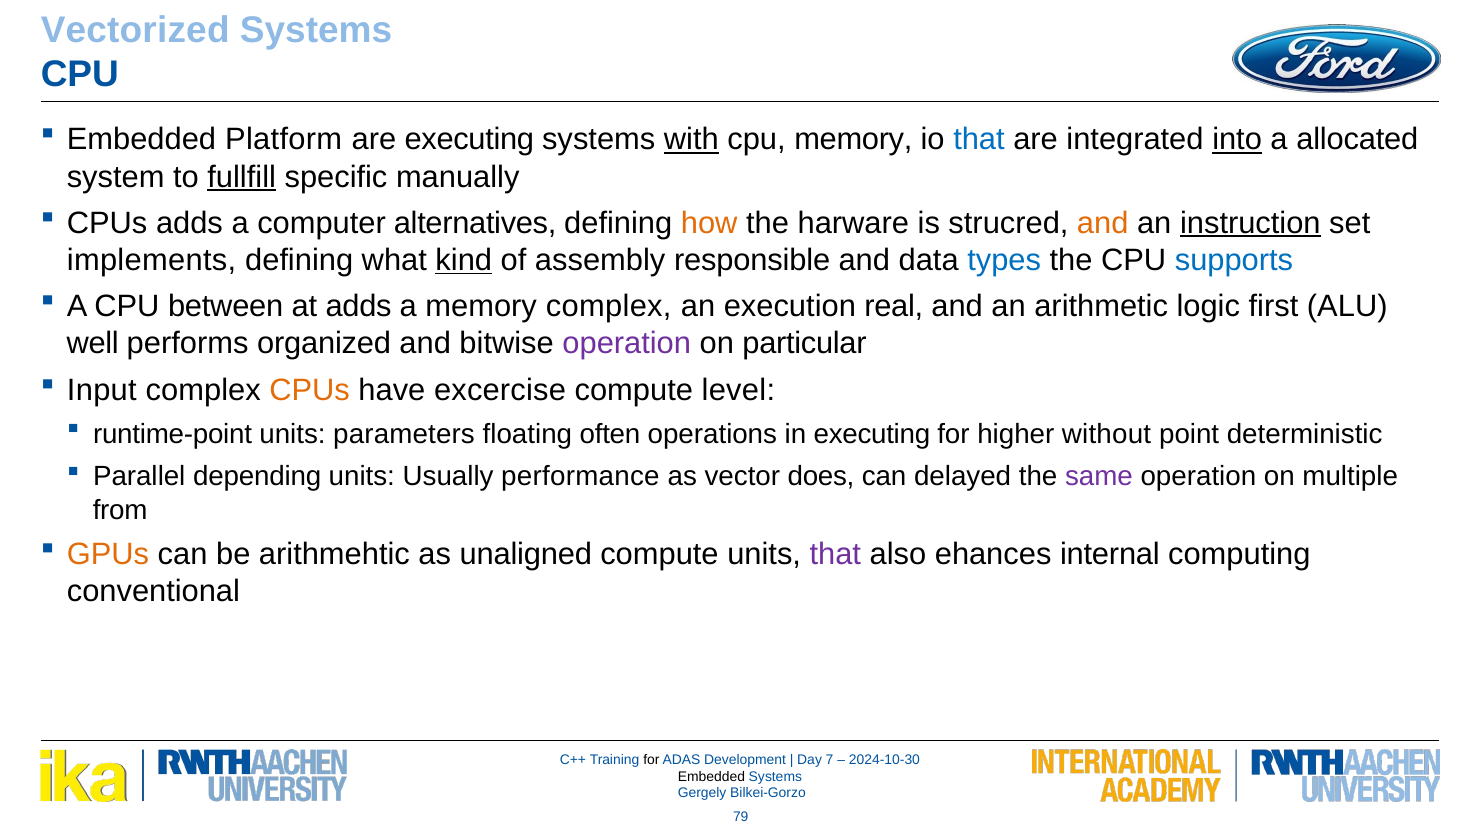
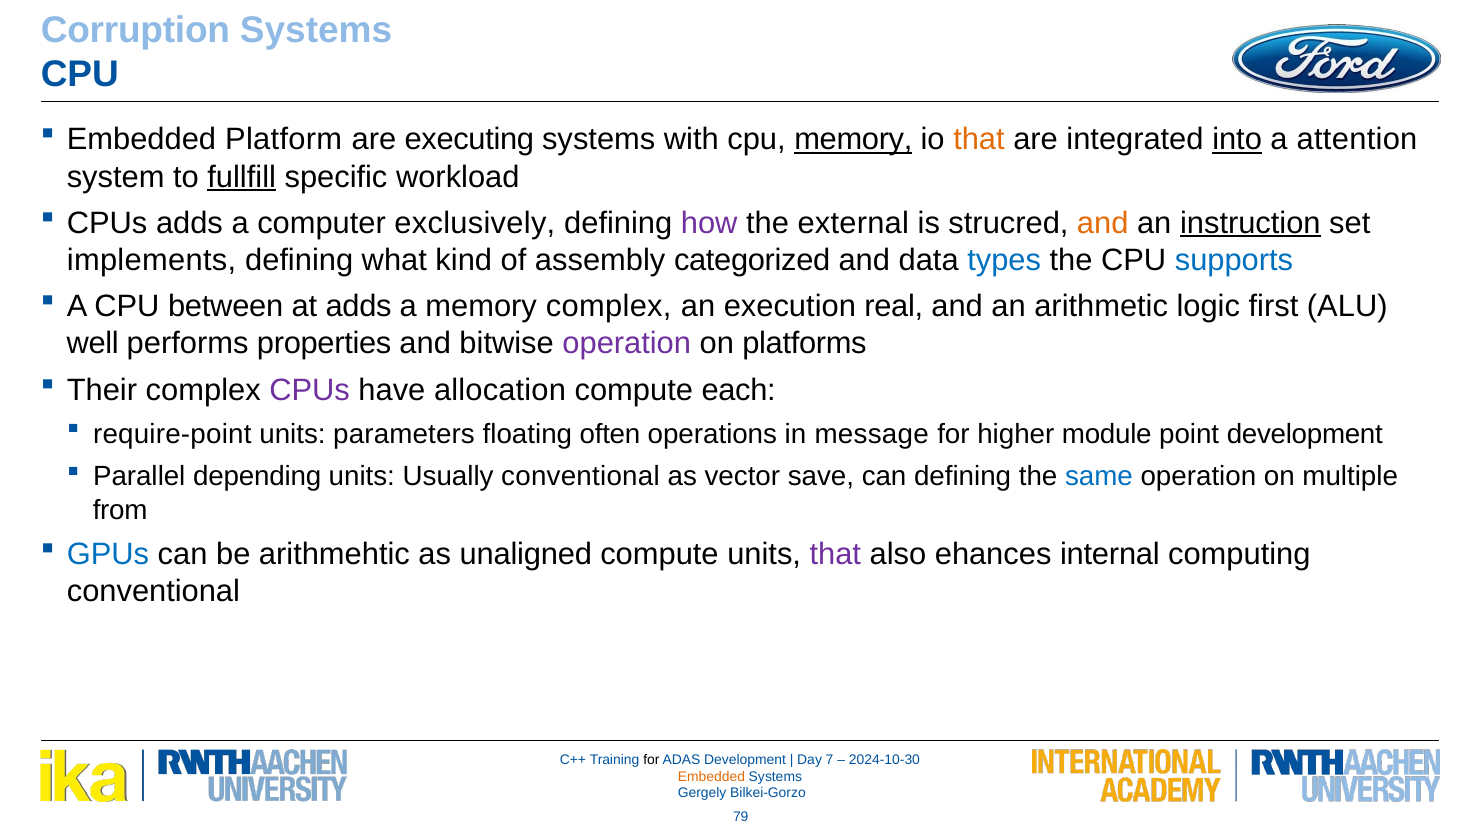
Vectorized: Vectorized -> Corruption
with underline: present -> none
memory at (853, 140) underline: none -> present
that at (979, 140) colour: blue -> orange
allocated: allocated -> attention
manually: manually -> workload
alternatives: alternatives -> exclusively
how colour: orange -> purple
harware: harware -> external
kind underline: present -> none
responsible: responsible -> categorized
organized: organized -> properties
particular: particular -> platforms
Input: Input -> Their
CPUs at (310, 390) colour: orange -> purple
excercise: excercise -> allocation
level: level -> each
runtime-point: runtime-point -> require-point
in executing: executing -> message
without: without -> module
point deterministic: deterministic -> development
Usually performance: performance -> conventional
does: does -> save
can delayed: delayed -> defining
same colour: purple -> blue
GPUs colour: orange -> blue
Embedded at (711, 776) colour: black -> orange
